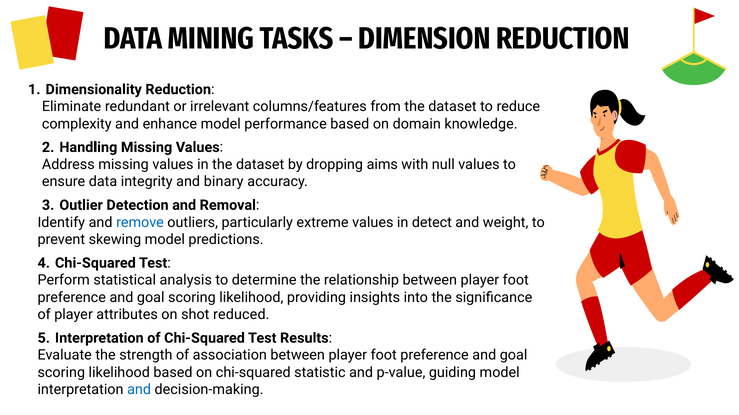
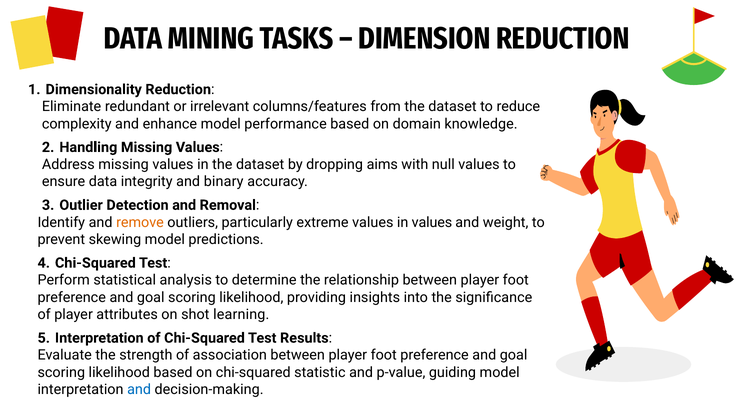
remove colour: blue -> orange
in detect: detect -> values
reduced: reduced -> learning
